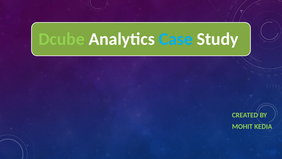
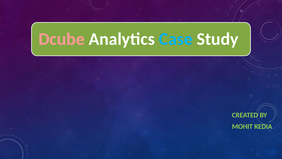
Dcube colour: light green -> pink
